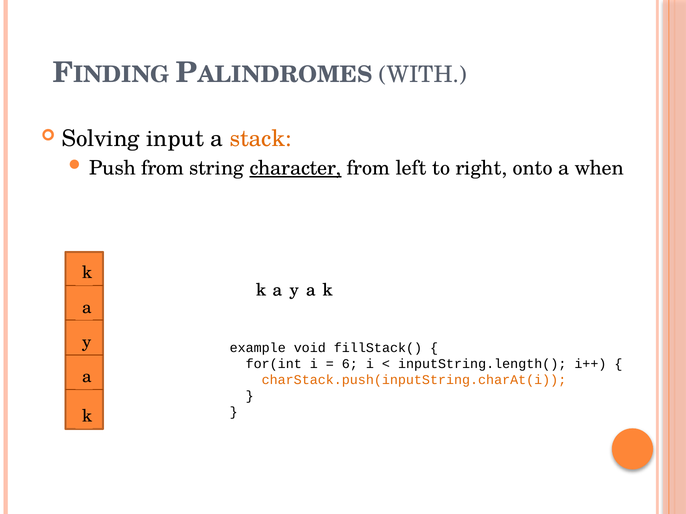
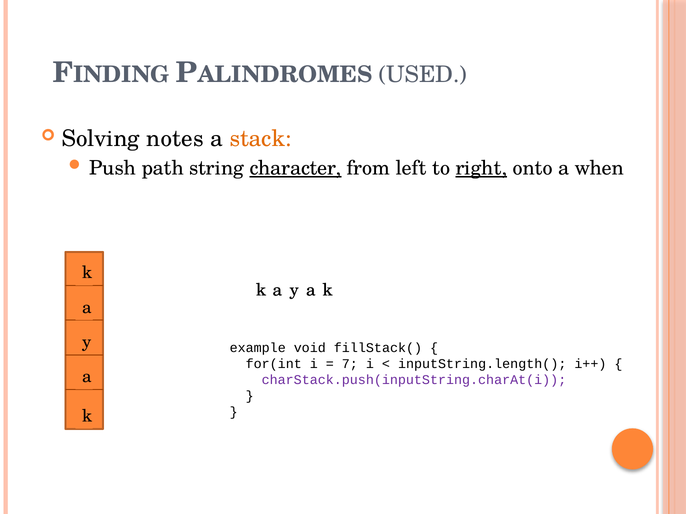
WITH: WITH -> USED
input: input -> notes
Push from: from -> path
right underline: none -> present
6: 6 -> 7
charStack.push(inputString.charAt(i colour: orange -> purple
